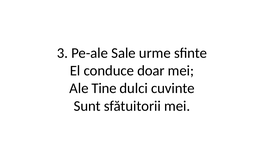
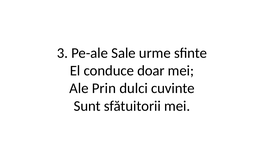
Tine: Tine -> Prin
